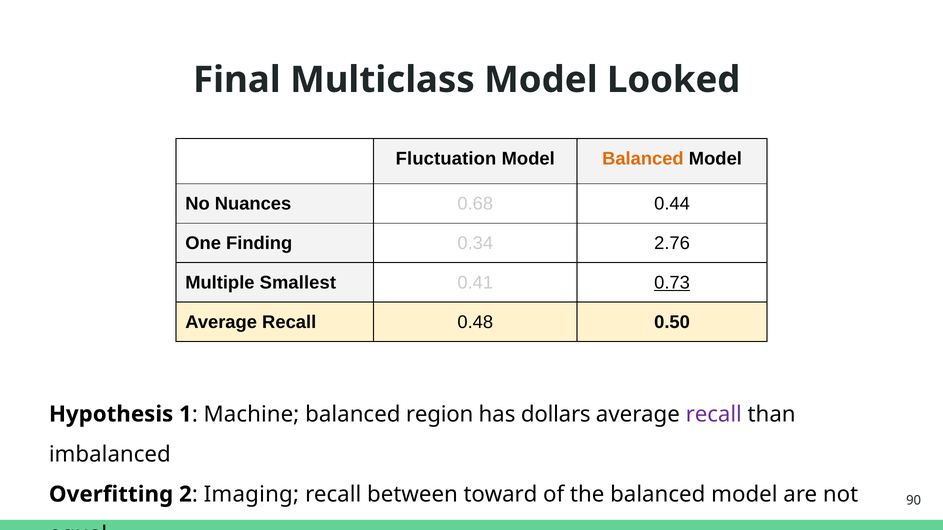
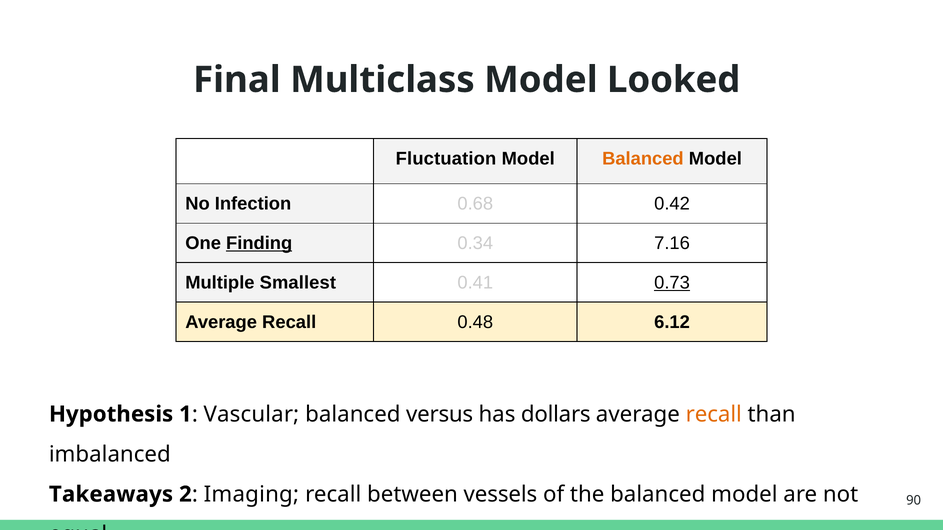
Nuances: Nuances -> Infection
0.44: 0.44 -> 0.42
Finding underline: none -> present
2.76: 2.76 -> 7.16
0.50: 0.50 -> 6.12
Machine: Machine -> Vascular
region: region -> versus
recall at (714, 415) colour: purple -> orange
Overfitting: Overfitting -> Takeaways
toward: toward -> vessels
